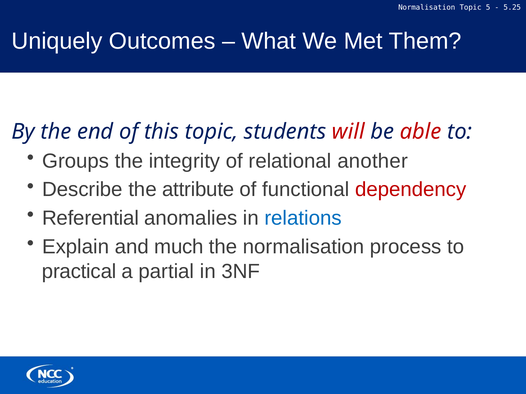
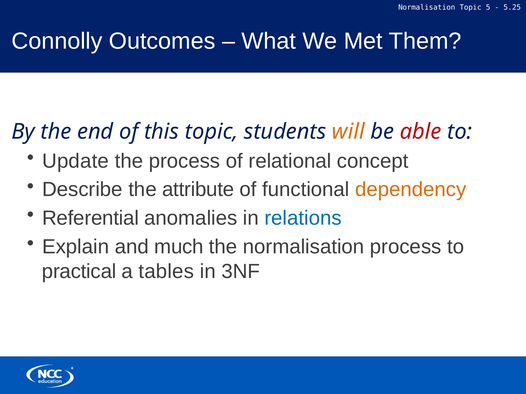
Uniquely: Uniquely -> Connolly
will colour: red -> orange
Groups: Groups -> Update
the integrity: integrity -> process
another: another -> concept
dependency colour: red -> orange
partial: partial -> tables
